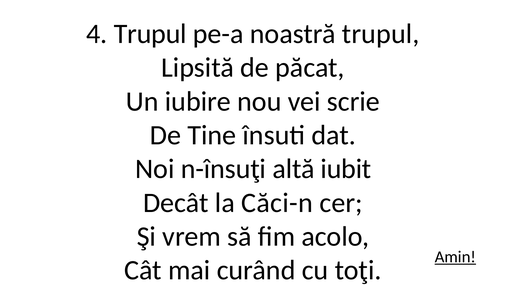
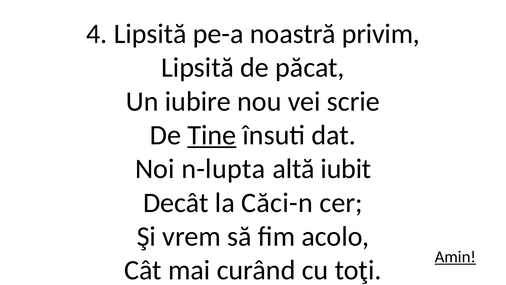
4 Trupul: Trupul -> Lipsită
noastră trupul: trupul -> privim
Tine underline: none -> present
n-însuţi: n-însuţi -> n-lupta
